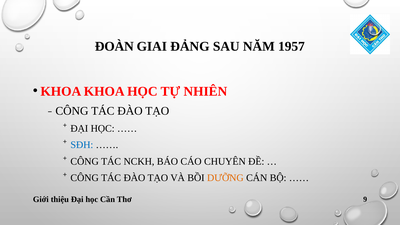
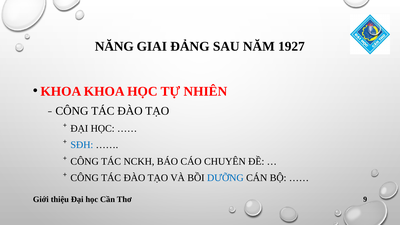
ĐOÀN: ĐOÀN -> NĂNG
1957: 1957 -> 1927
DƯỠNG colour: orange -> blue
